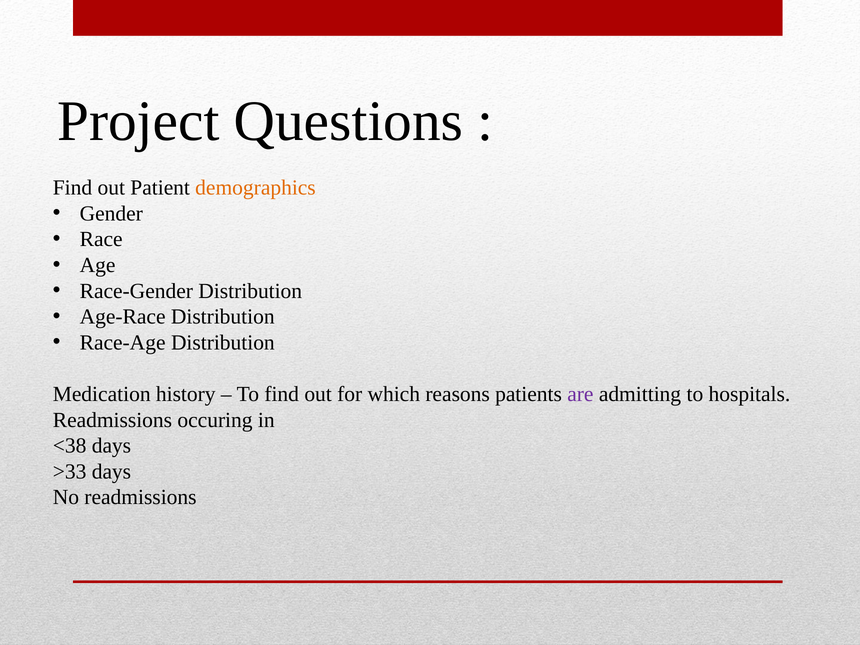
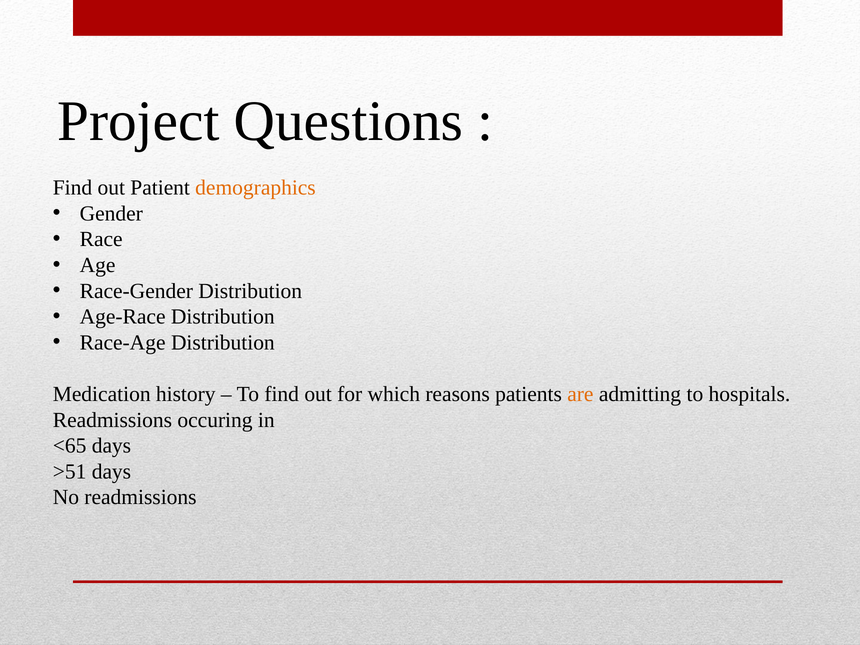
are colour: purple -> orange
<38: <38 -> <65
>33: >33 -> >51
